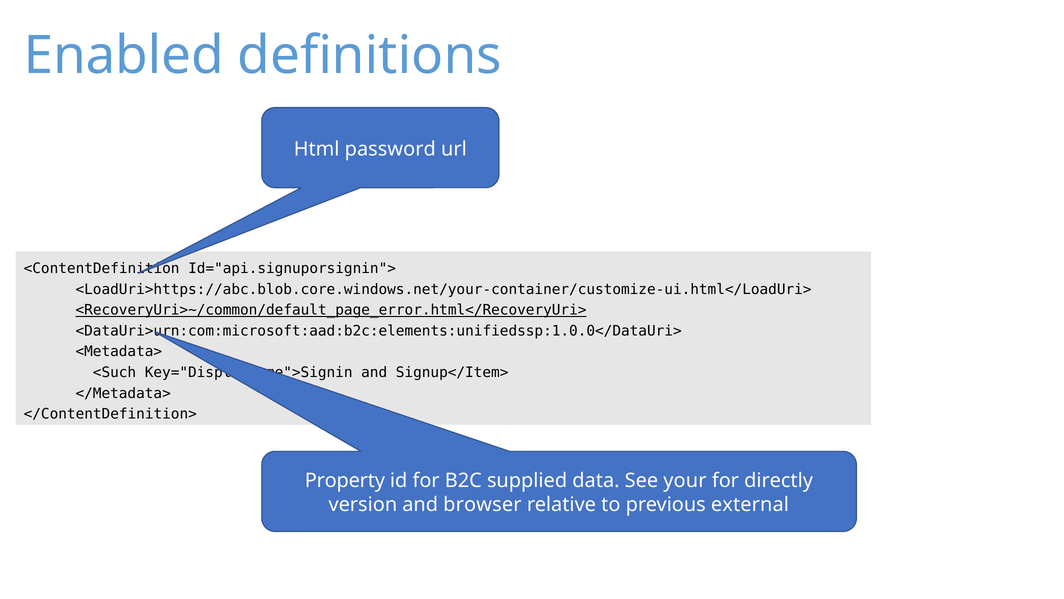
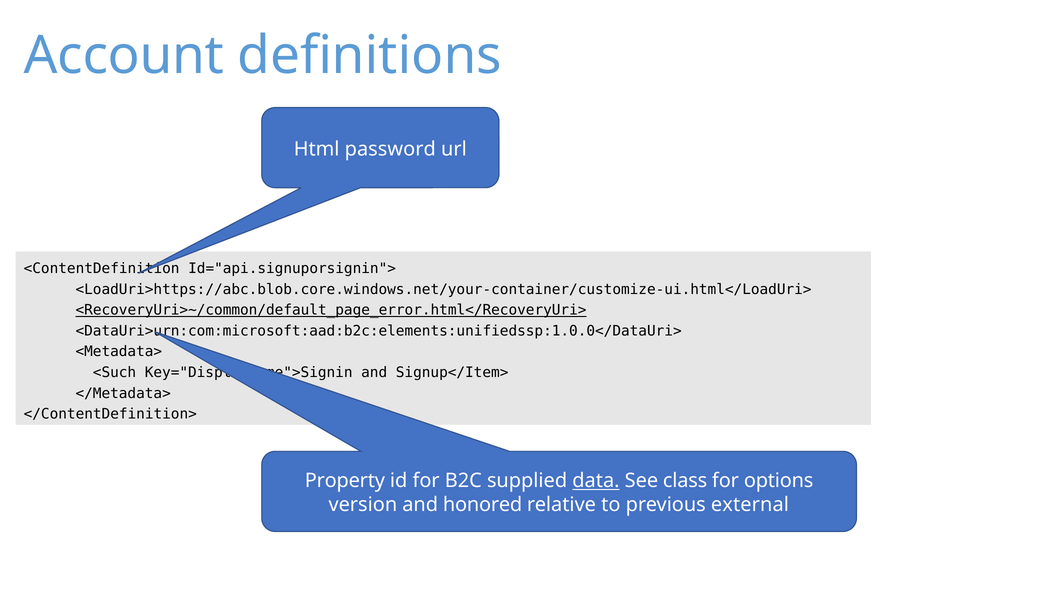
Enabled: Enabled -> Account
data underline: none -> present
your: your -> class
directly: directly -> options
browser: browser -> honored
